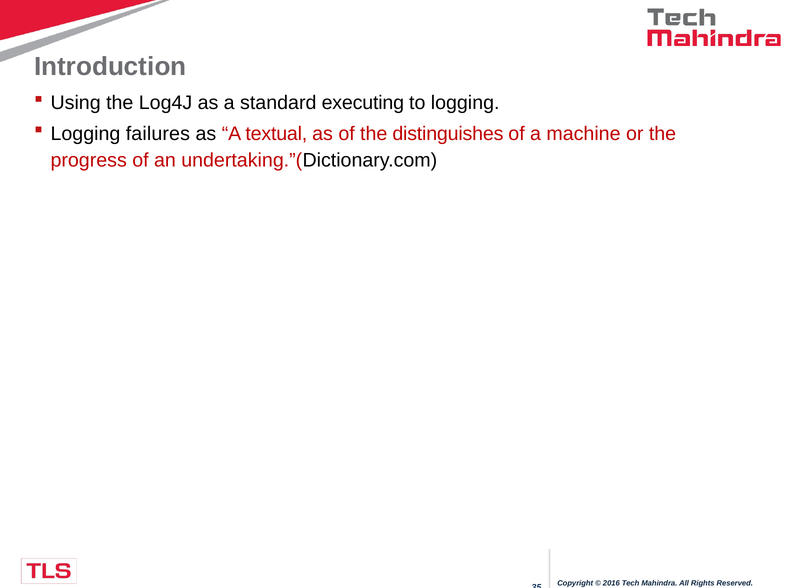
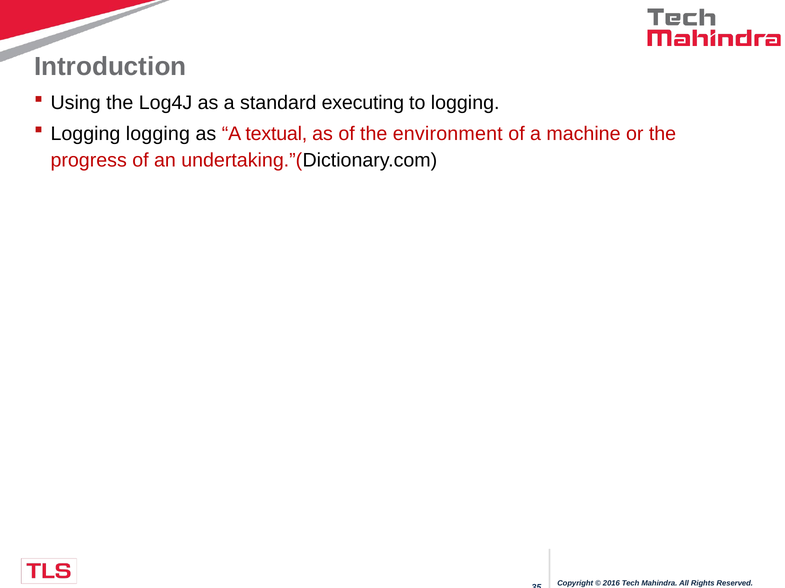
Logging failures: failures -> logging
distinguishes: distinguishes -> environment
